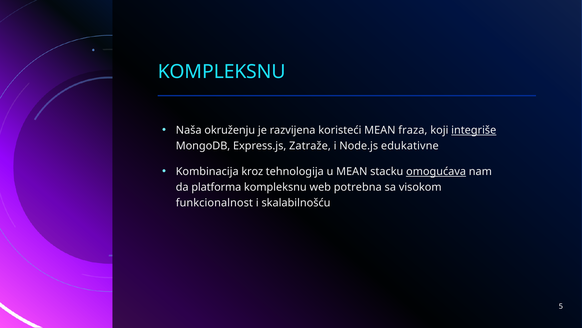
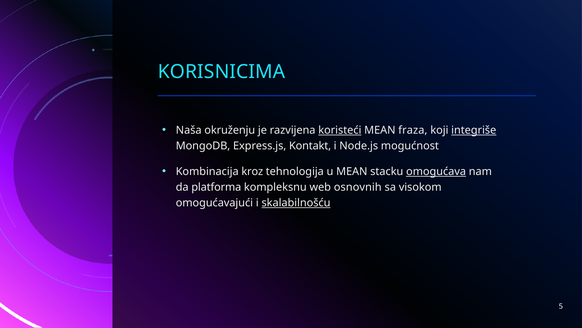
KOMPLEKSNU at (222, 72): KOMPLEKSNU -> KORISNICIMA
koristeći underline: none -> present
Zatraže: Zatraže -> Kontakt
edukativne: edukativne -> mogućnost
potrebna: potrebna -> osnovnih
funkcionalnost: funkcionalnost -> omogućavajući
skalabilnošću underline: none -> present
